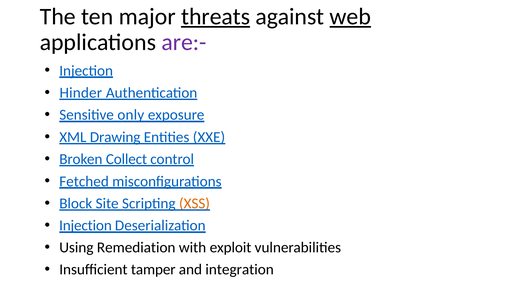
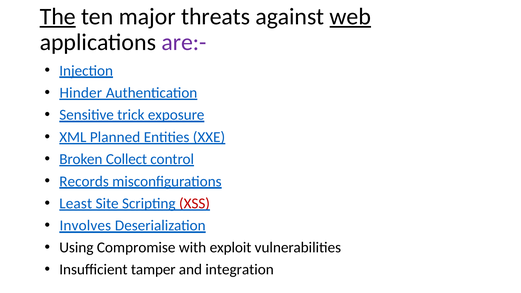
The underline: none -> present
threats underline: present -> none
only: only -> trick
Drawing: Drawing -> Planned
Fetched: Fetched -> Records
Block: Block -> Least
XSS colour: orange -> red
Injection at (85, 226): Injection -> Involves
Remediation: Remediation -> Compromise
